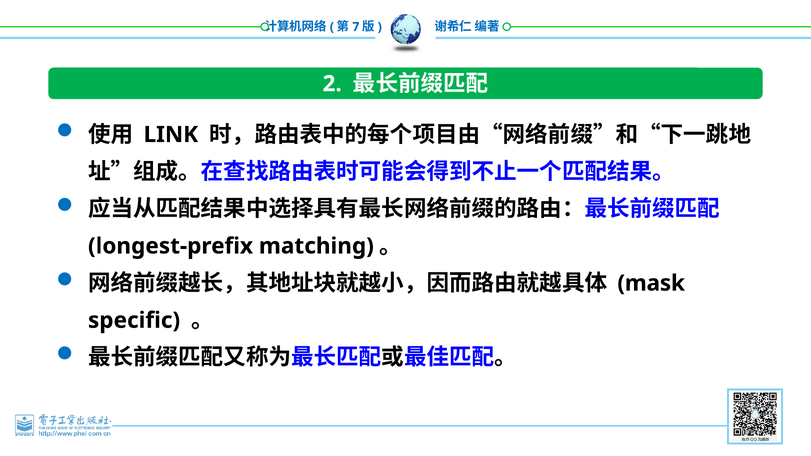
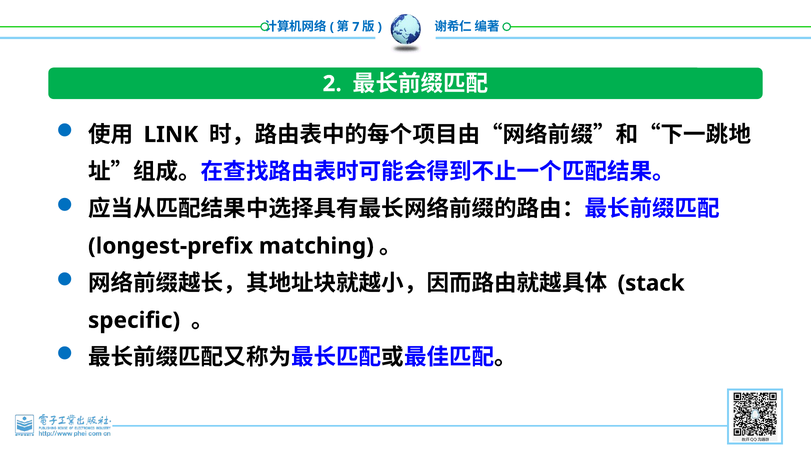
mask: mask -> stack
